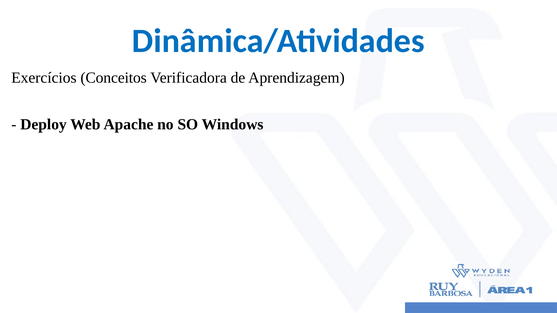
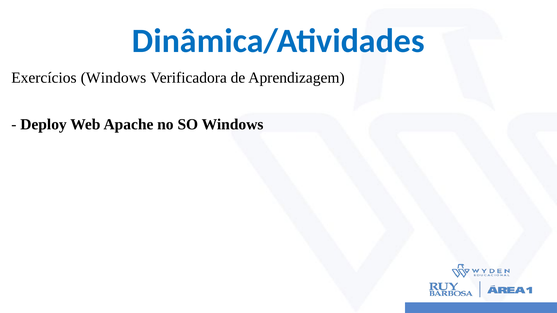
Exercícios Conceitos: Conceitos -> Windows
